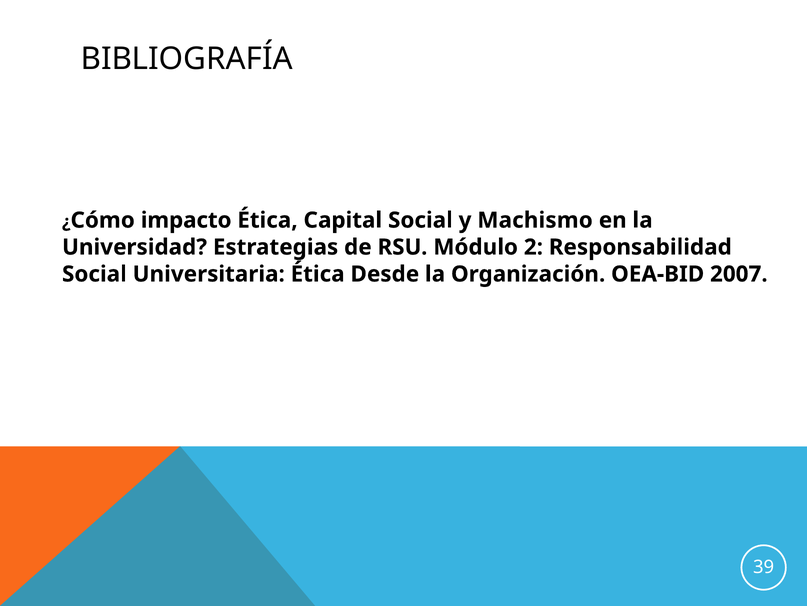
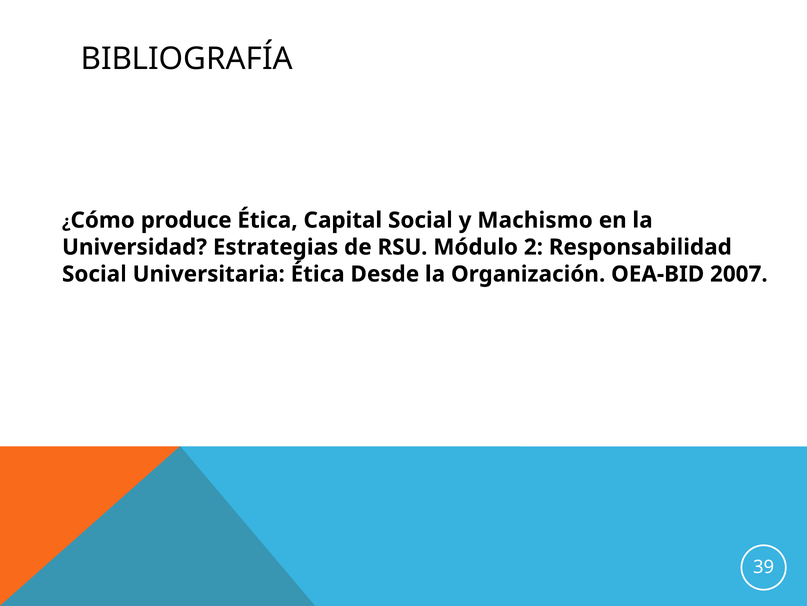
impacto: impacto -> produce
